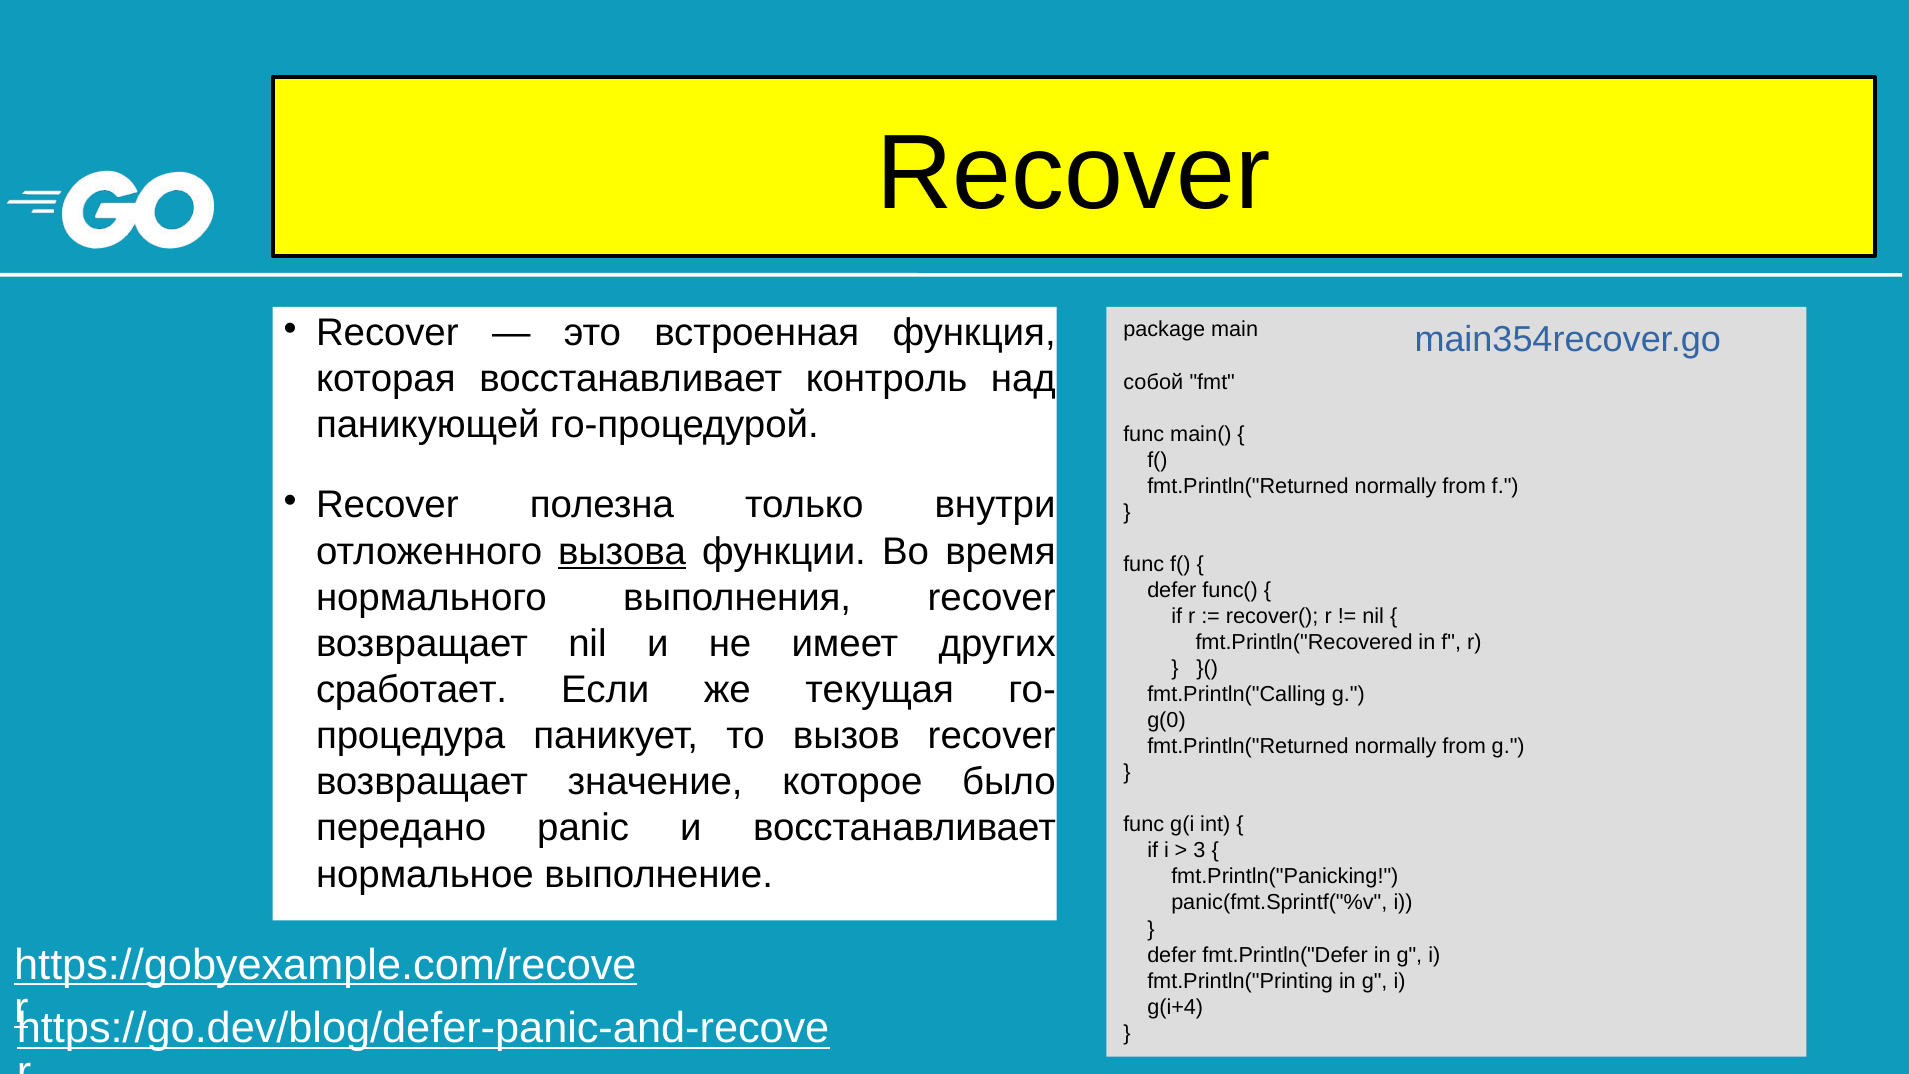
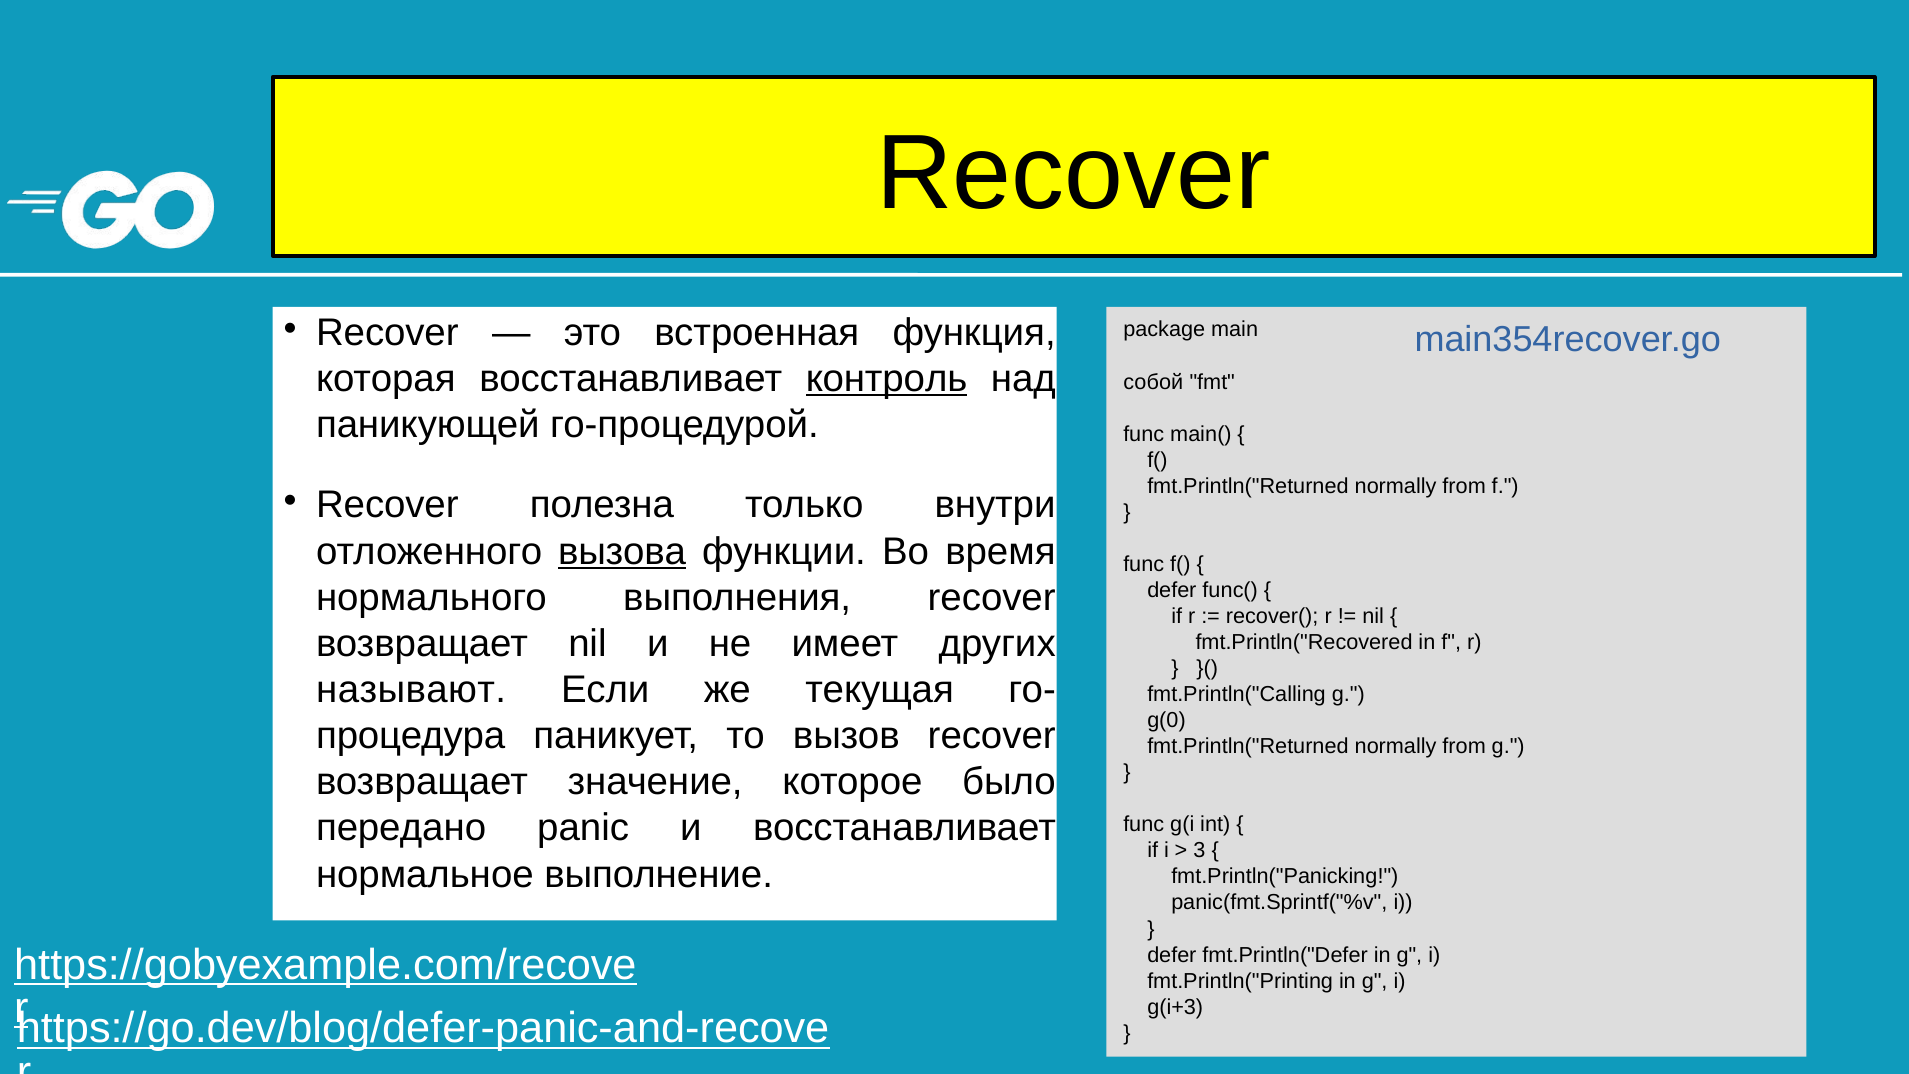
контроль underline: none -> present
сработает: сработает -> называют
g(i+4: g(i+4 -> g(i+3
